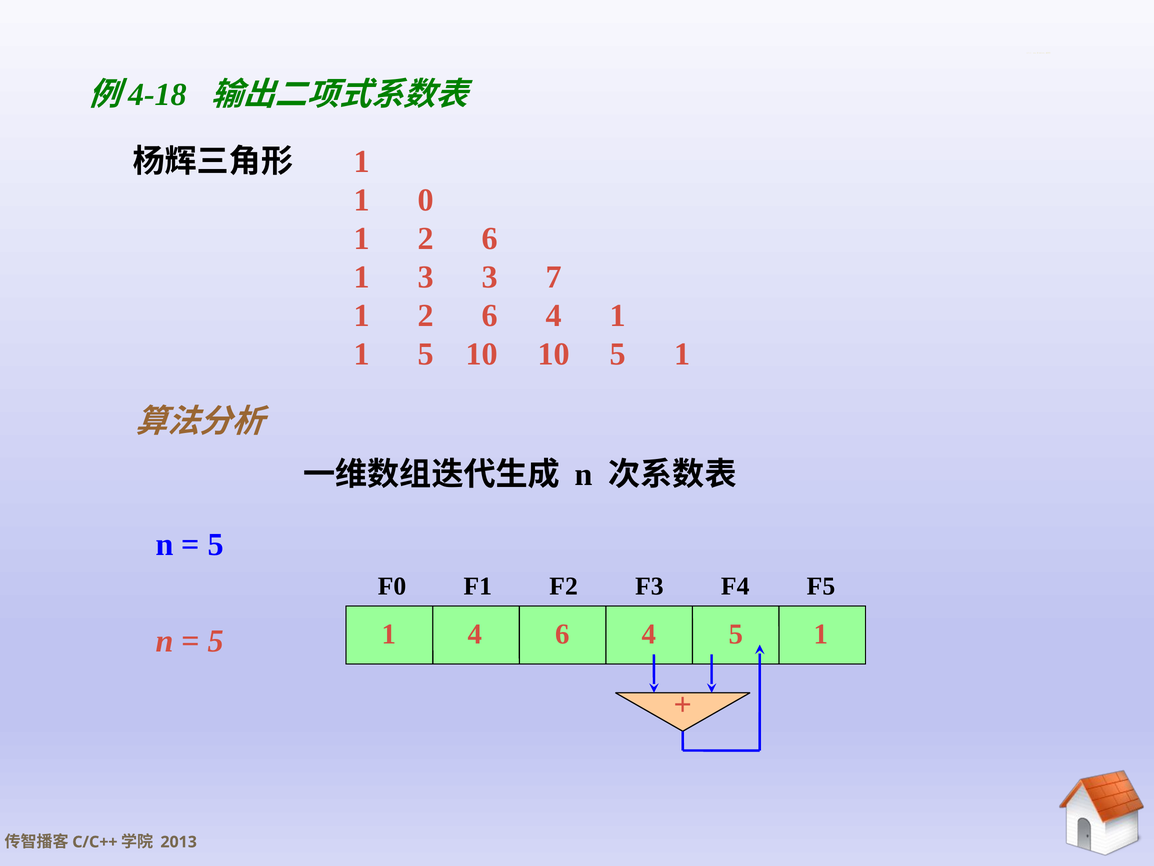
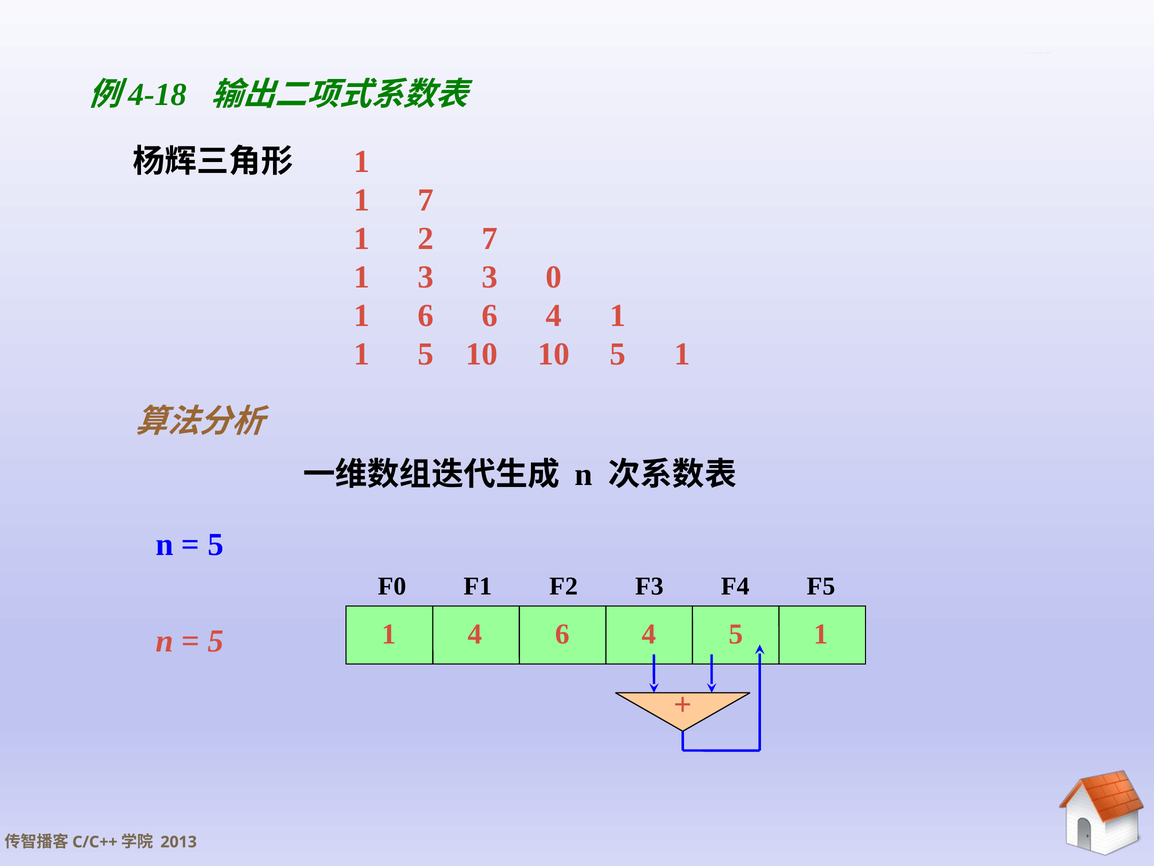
1 0: 0 -> 7
6 at (490, 239): 6 -> 7
7: 7 -> 0
2 at (426, 316): 2 -> 6
